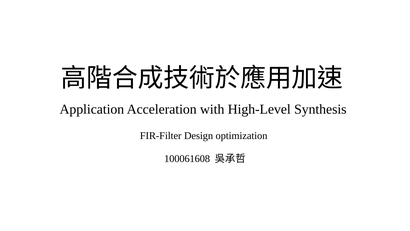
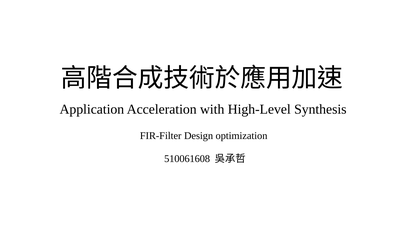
100061608: 100061608 -> 510061608
